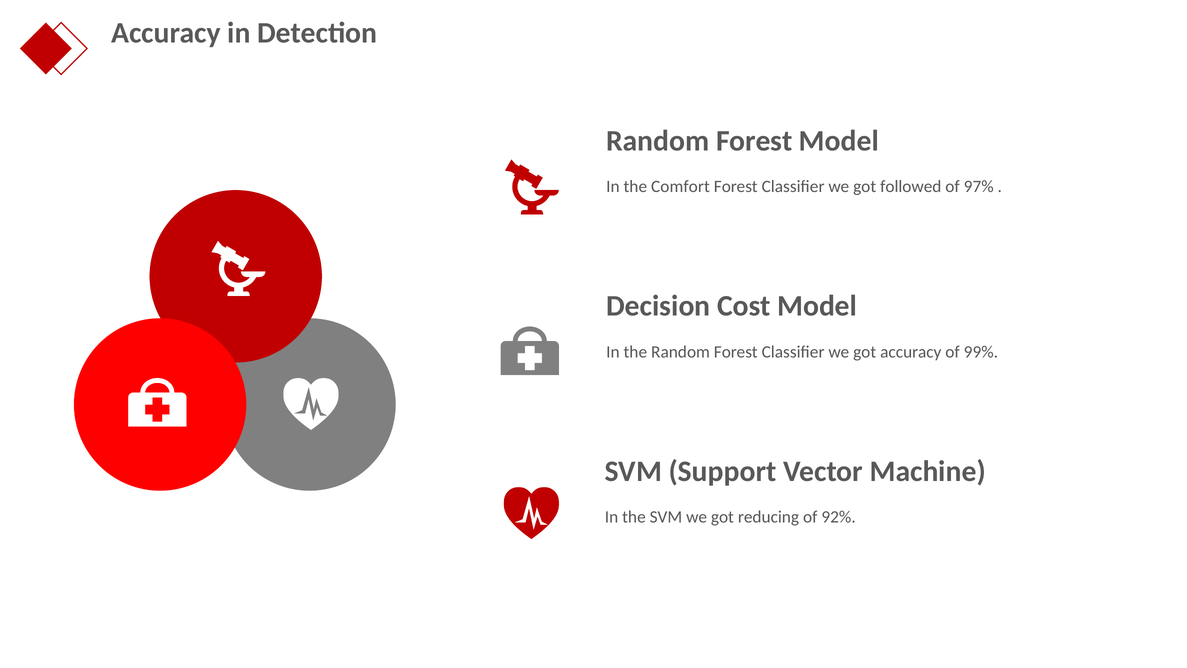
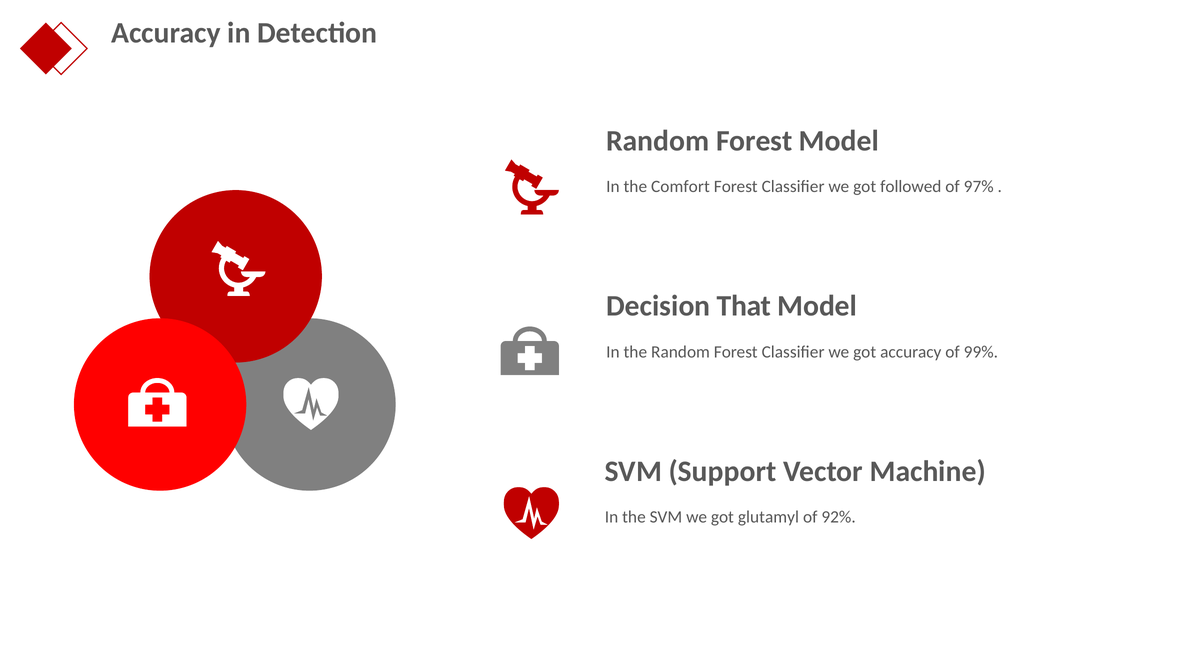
Cost: Cost -> That
reducing: reducing -> glutamyl
